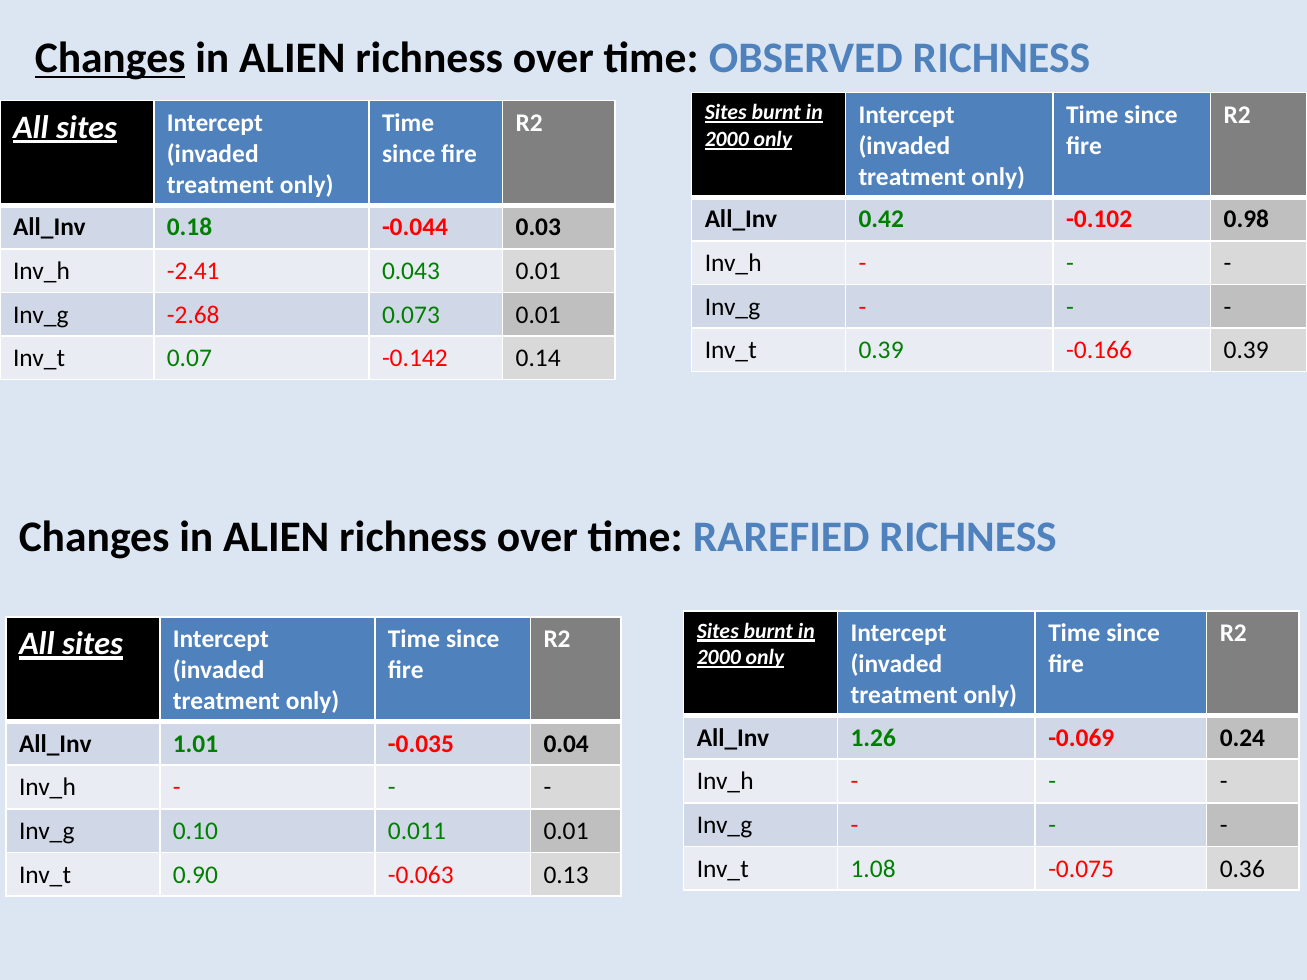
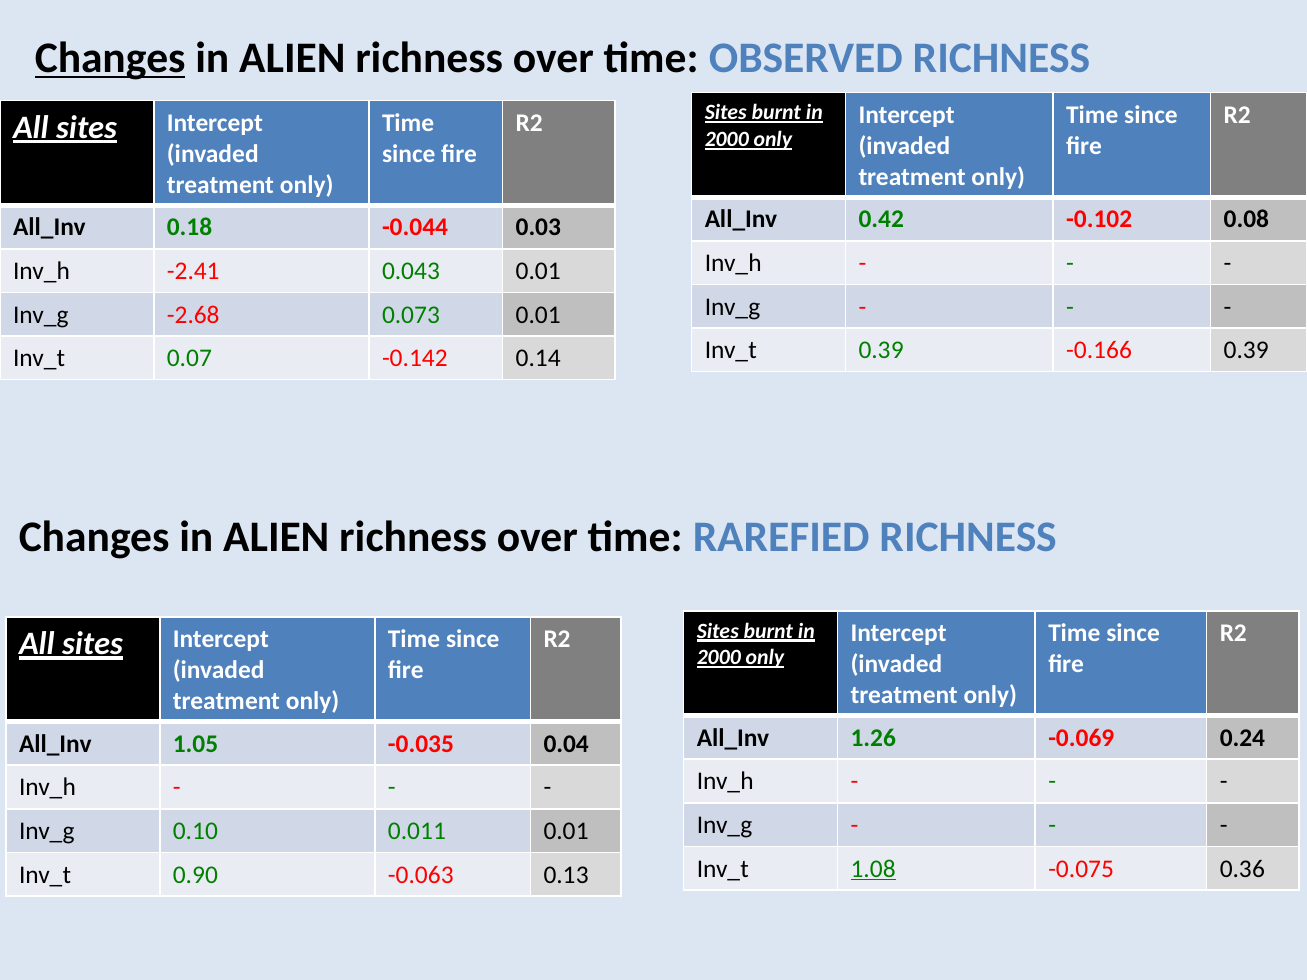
0.98: 0.98 -> 0.08
1.01: 1.01 -> 1.05
1.08 underline: none -> present
